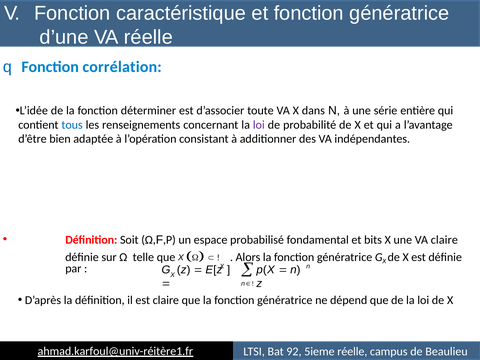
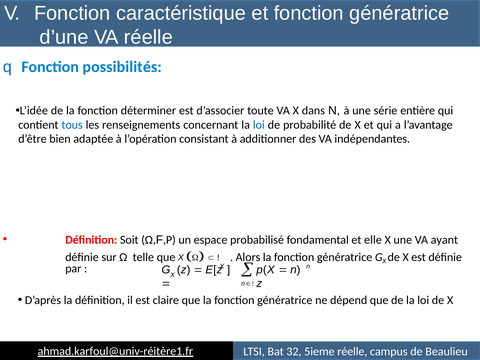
corrélation: corrélation -> possibilités
loi at (259, 125) colour: purple -> blue
bits: bits -> elle
VA claire: claire -> ayant
92: 92 -> 32
